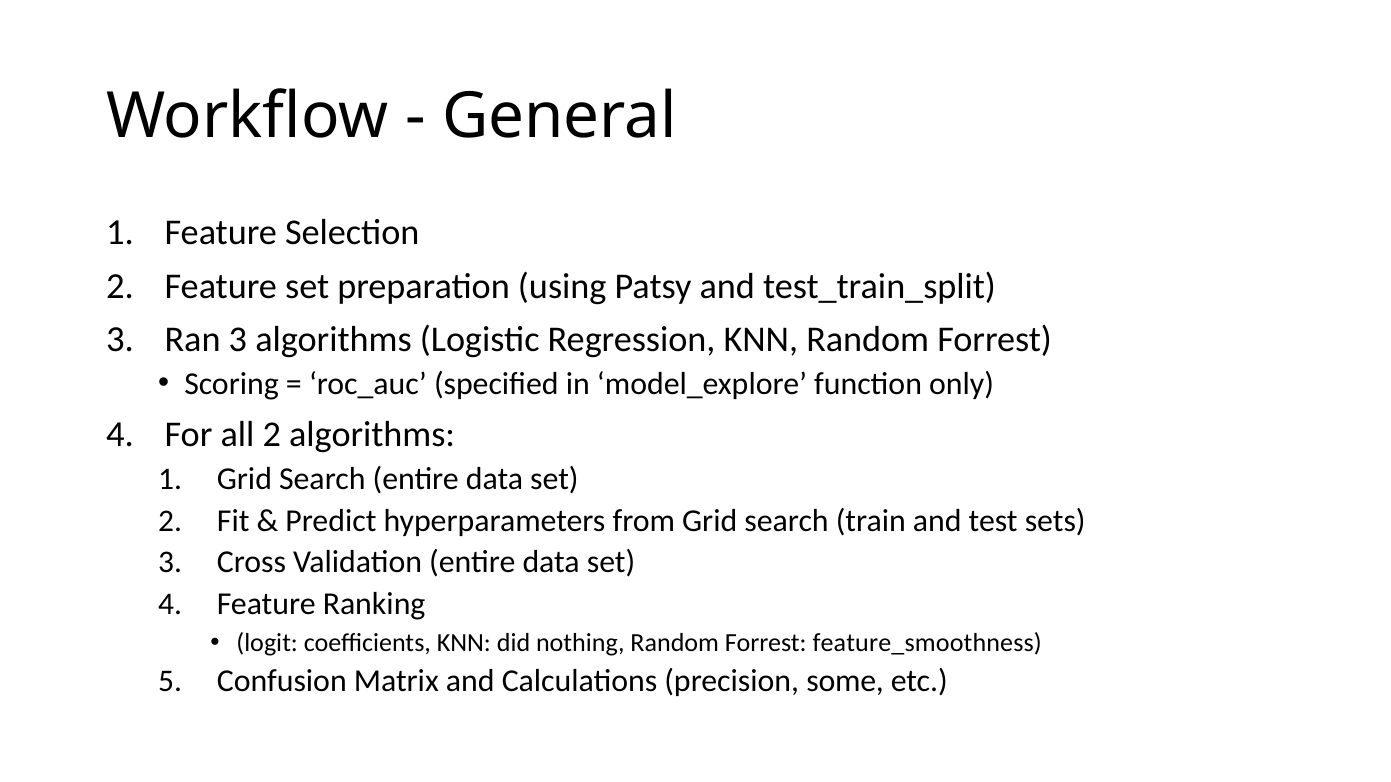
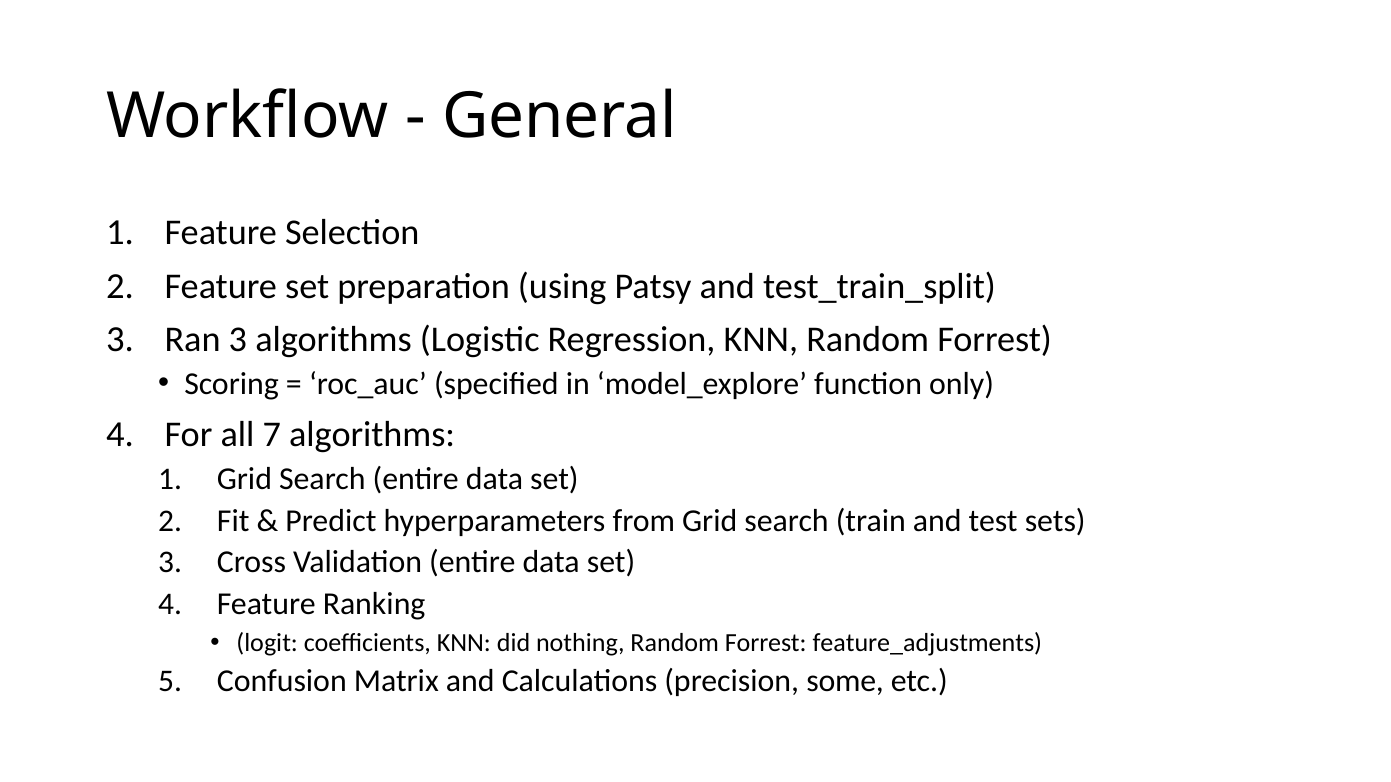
all 2: 2 -> 7
feature_smoothness: feature_smoothness -> feature_adjustments
